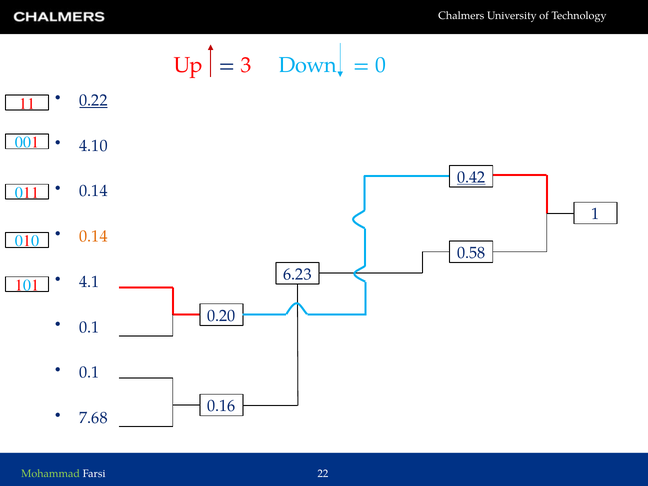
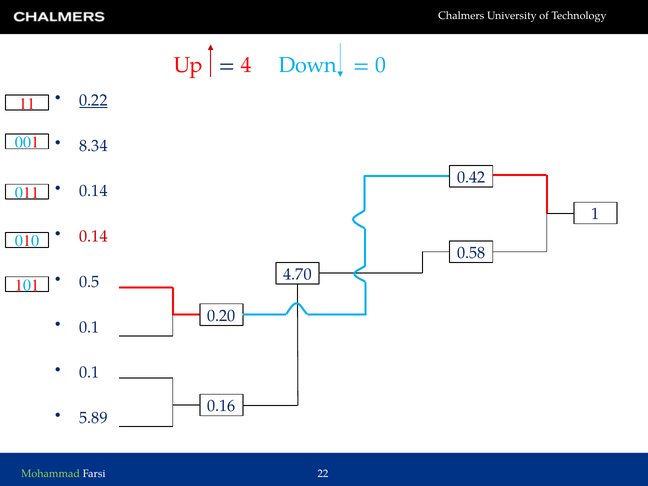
3: 3 -> 4
4.10: 4.10 -> 8.34
0.42 underline: present -> none
0.14 at (93, 236) colour: orange -> red
6.23: 6.23 -> 4.70
4.1: 4.1 -> 0.5
7.68: 7.68 -> 5.89
